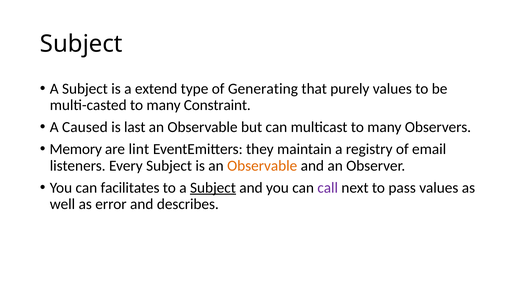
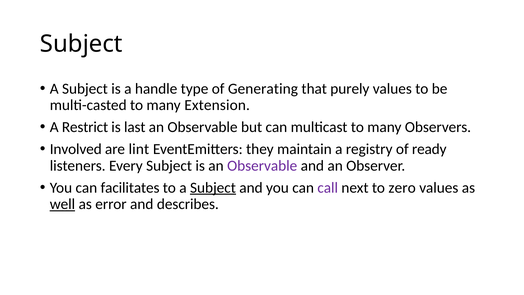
extend: extend -> handle
Constraint: Constraint -> Extension
Caused: Caused -> Restrict
Memory: Memory -> Involved
email: email -> ready
Observable at (262, 166) colour: orange -> purple
pass: pass -> zero
well underline: none -> present
